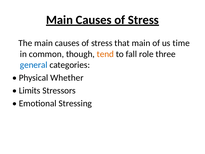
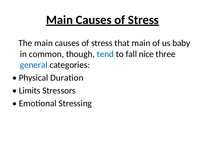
time: time -> baby
tend colour: orange -> blue
role: role -> nice
Whether: Whether -> Duration
